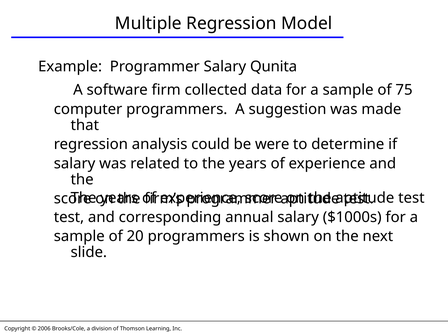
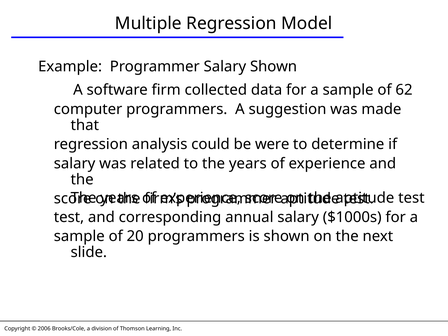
Salary Qunita: Qunita -> Shown
75: 75 -> 62
